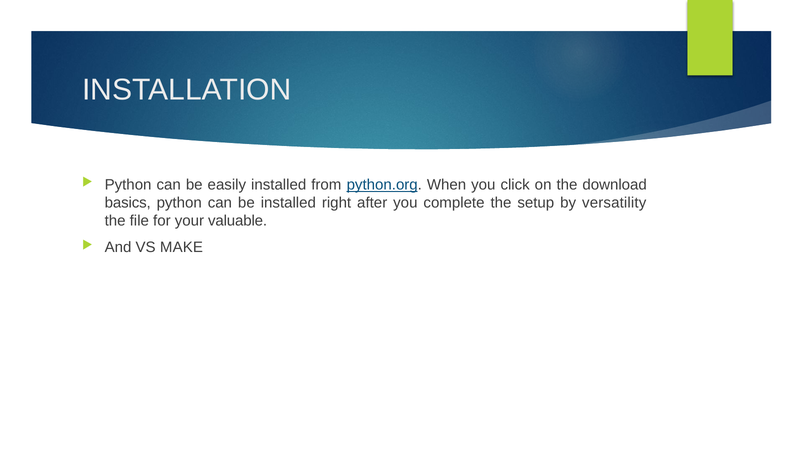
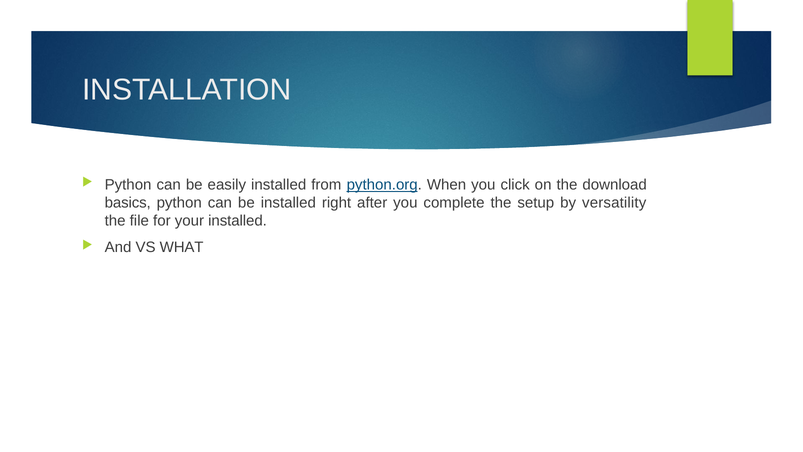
your valuable: valuable -> installed
MAKE: MAKE -> WHAT
